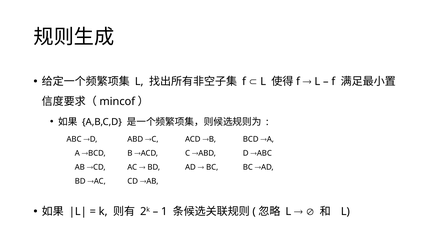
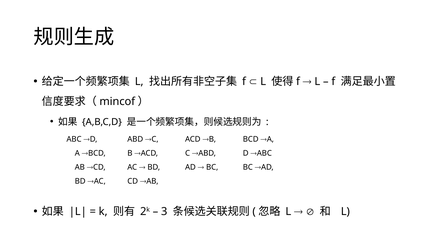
1: 1 -> 3
